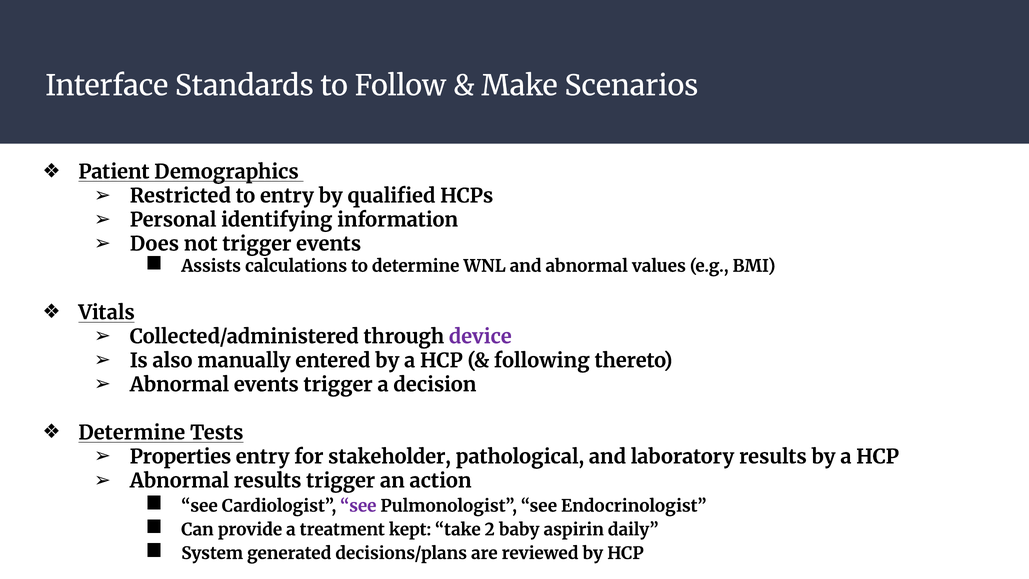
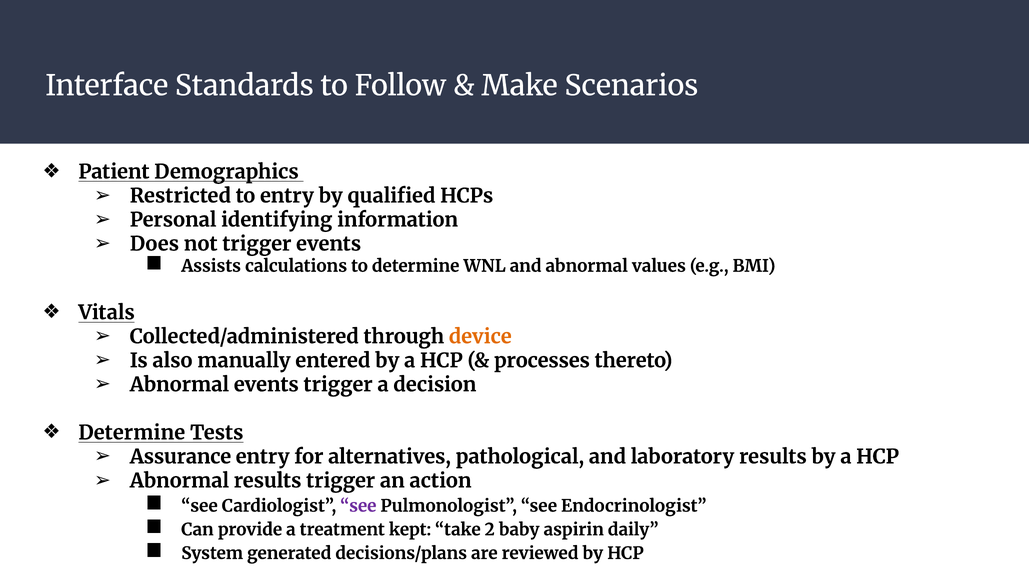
device colour: purple -> orange
following: following -> processes
Properties: Properties -> Assurance
stakeholder: stakeholder -> alternatives
